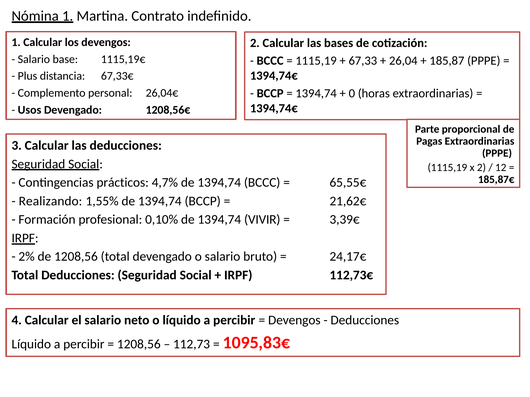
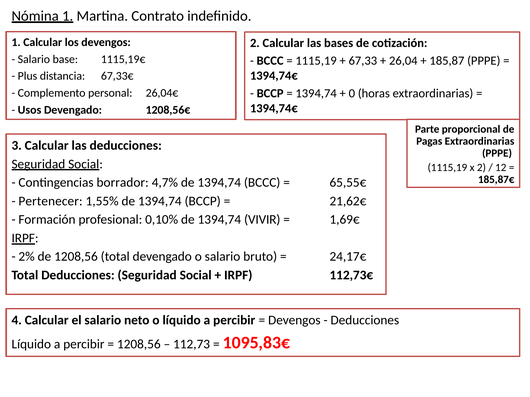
prácticos: prácticos -> borrador
Realizando: Realizando -> Pertenecer
3,39€: 3,39€ -> 1,69€
